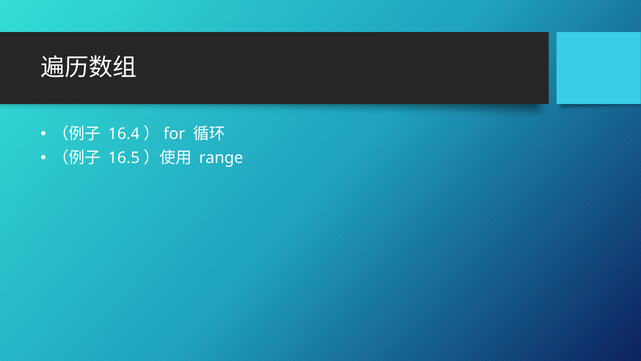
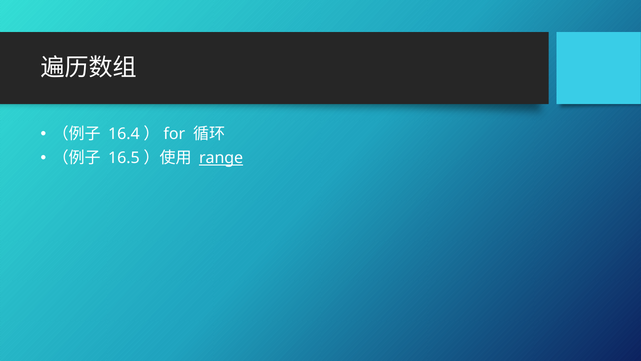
range underline: none -> present
